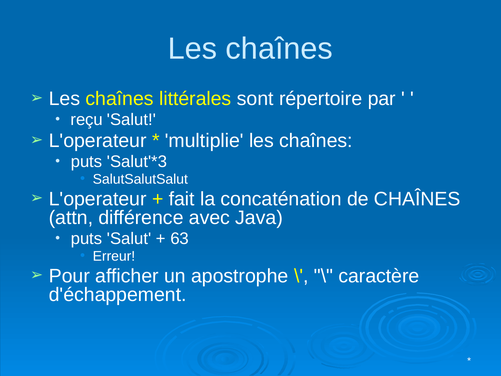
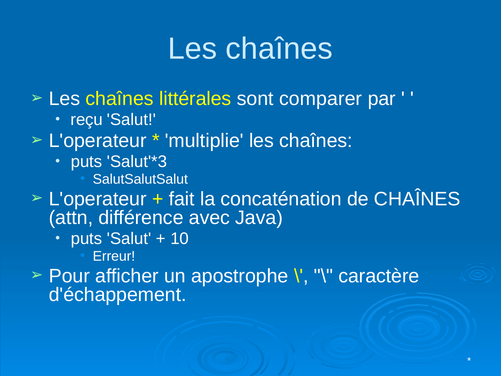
répertoire: répertoire -> comparer
63: 63 -> 10
